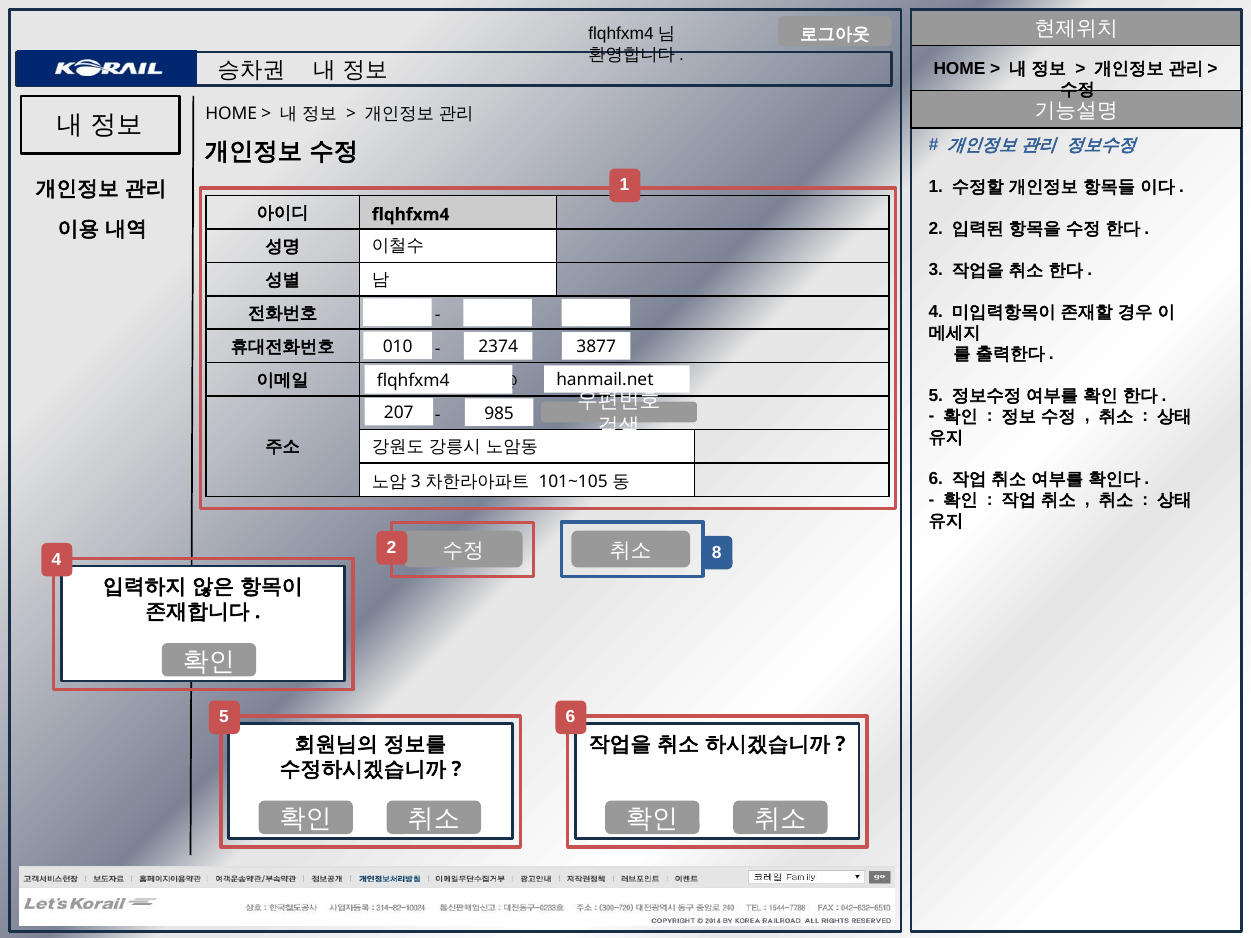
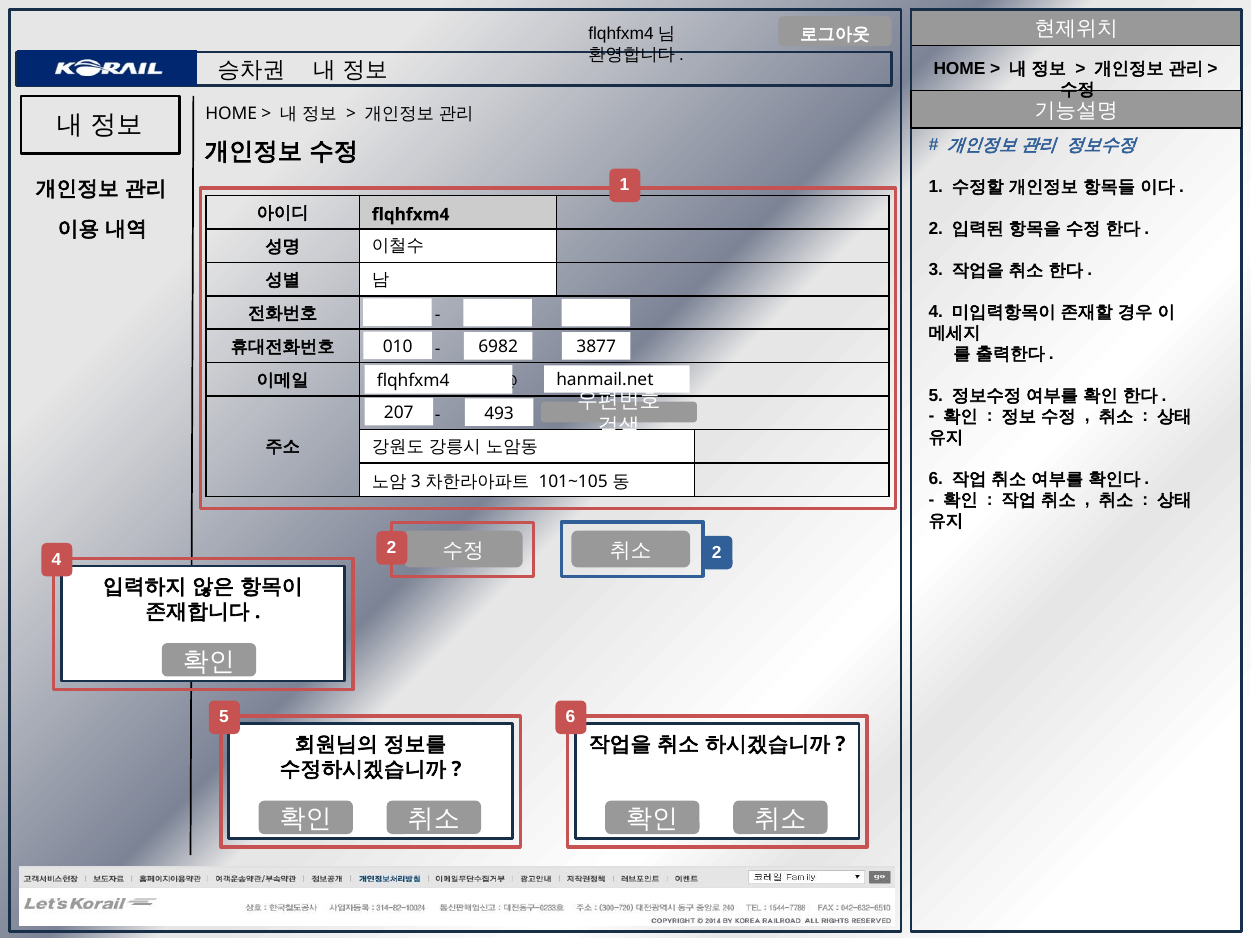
2374: 2374 -> 6982
985: 985 -> 493
2 8: 8 -> 2
